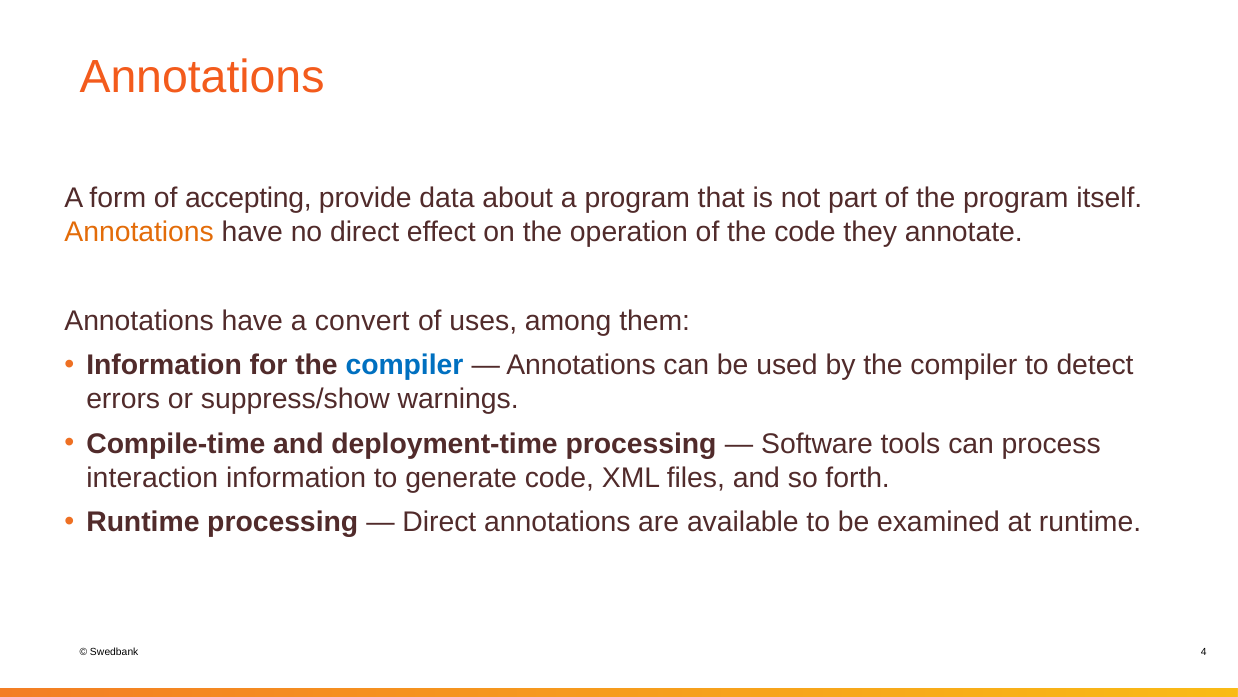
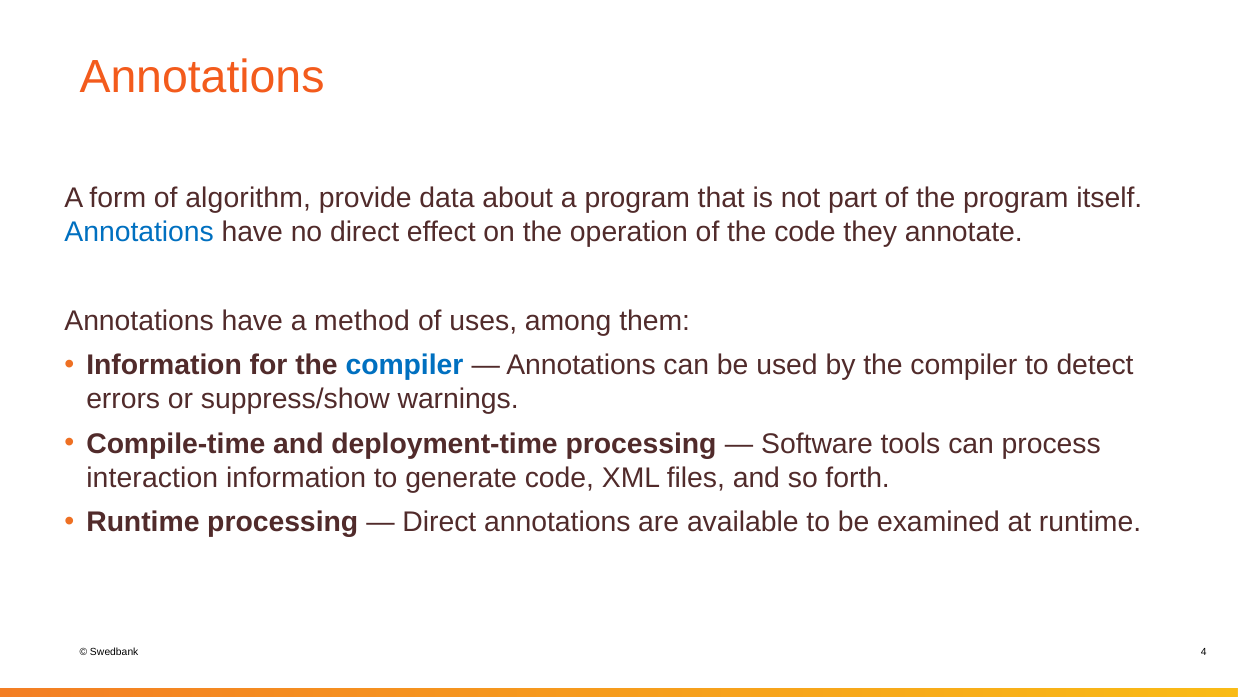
accepting: accepting -> algorithm
Annotations at (139, 232) colour: orange -> blue
convert: convert -> method
